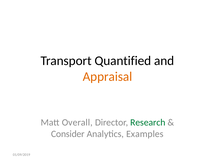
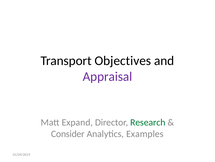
Quantified: Quantified -> Objectives
Appraisal colour: orange -> purple
Overall: Overall -> Expand
